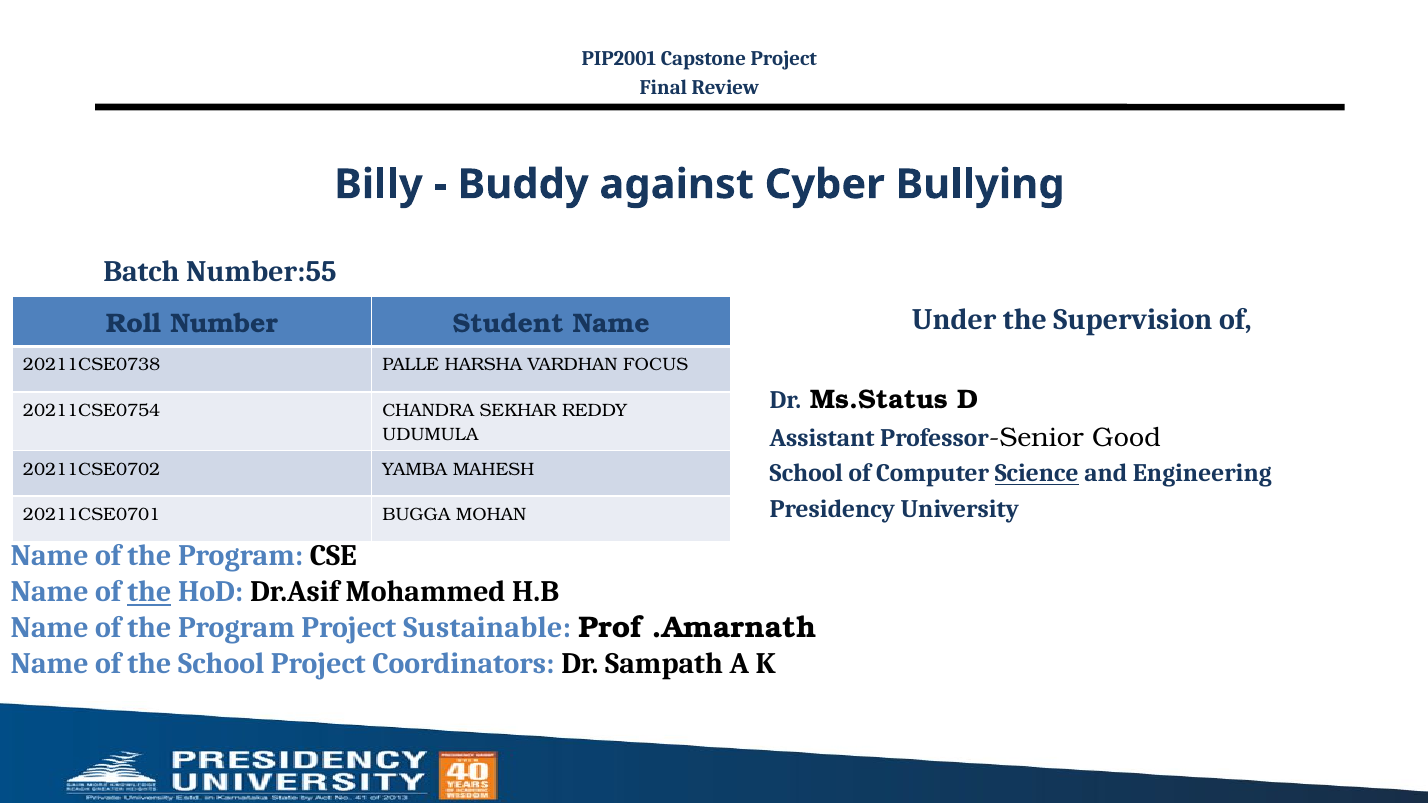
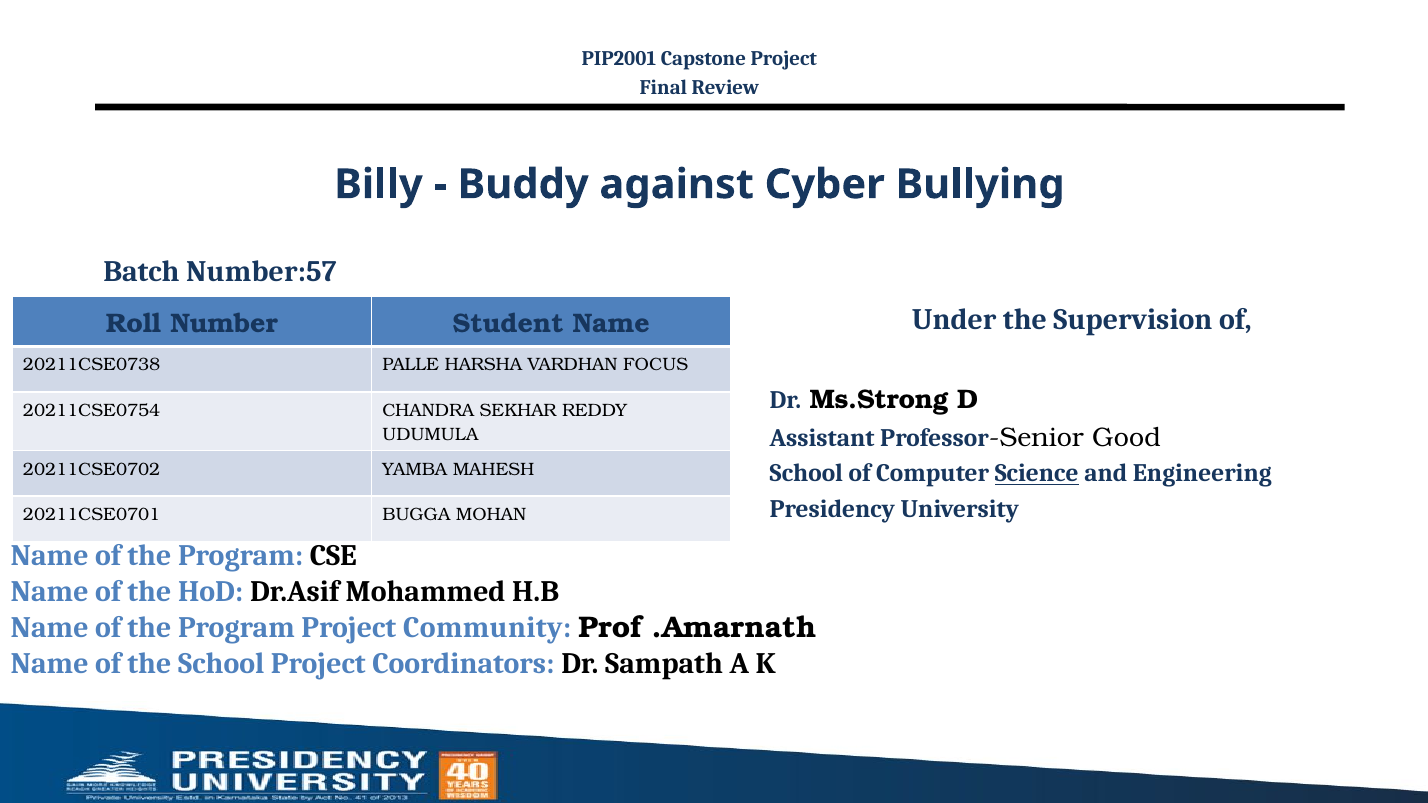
Number:55: Number:55 -> Number:57
Ms.Status: Ms.Status -> Ms.Strong
the at (149, 592) underline: present -> none
Sustainable: Sustainable -> Community
